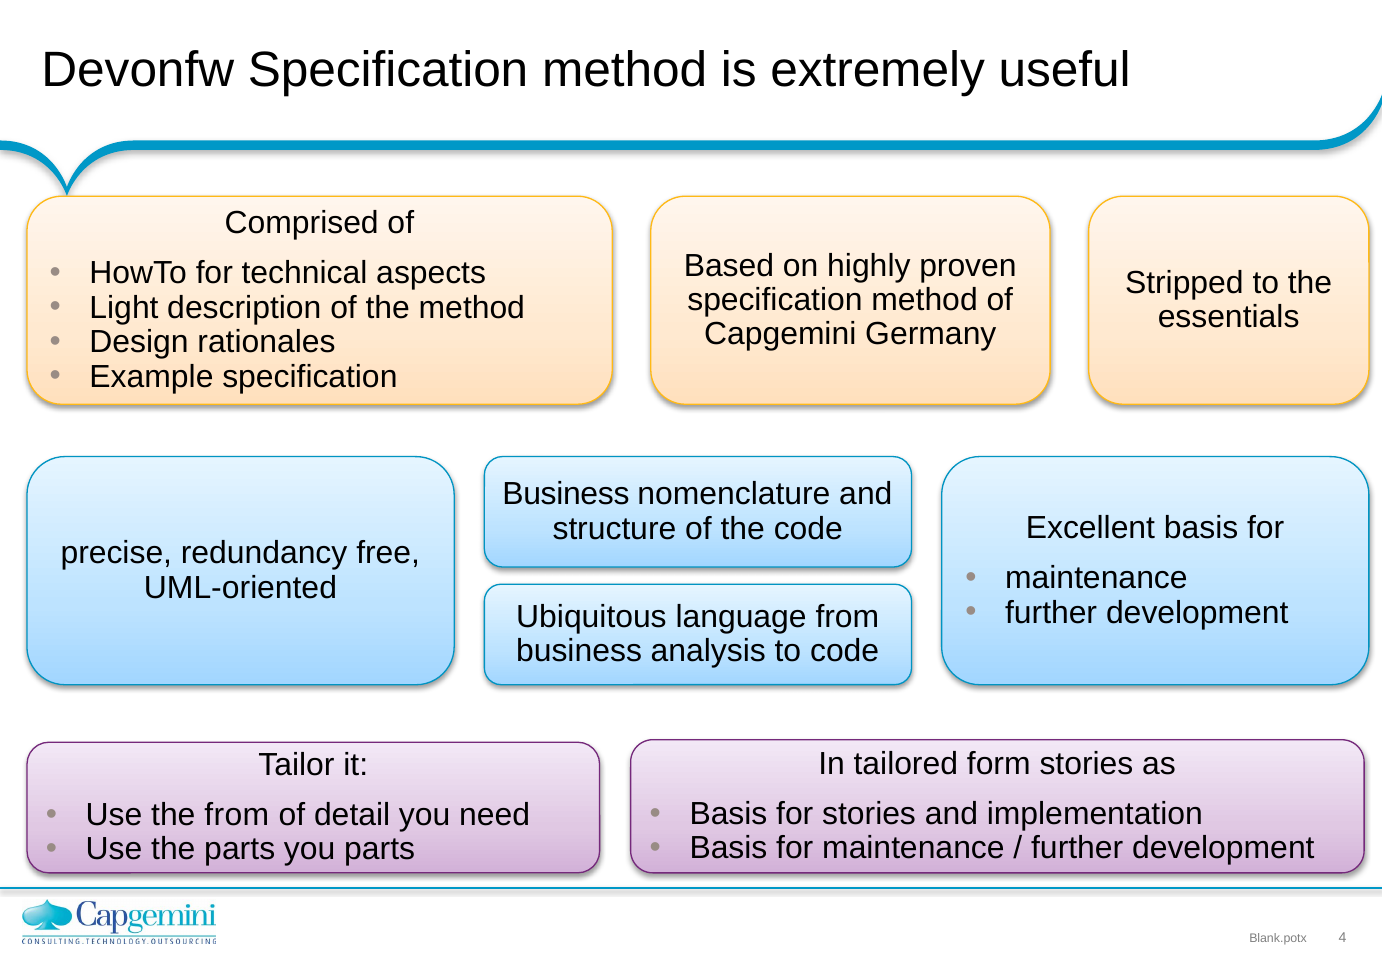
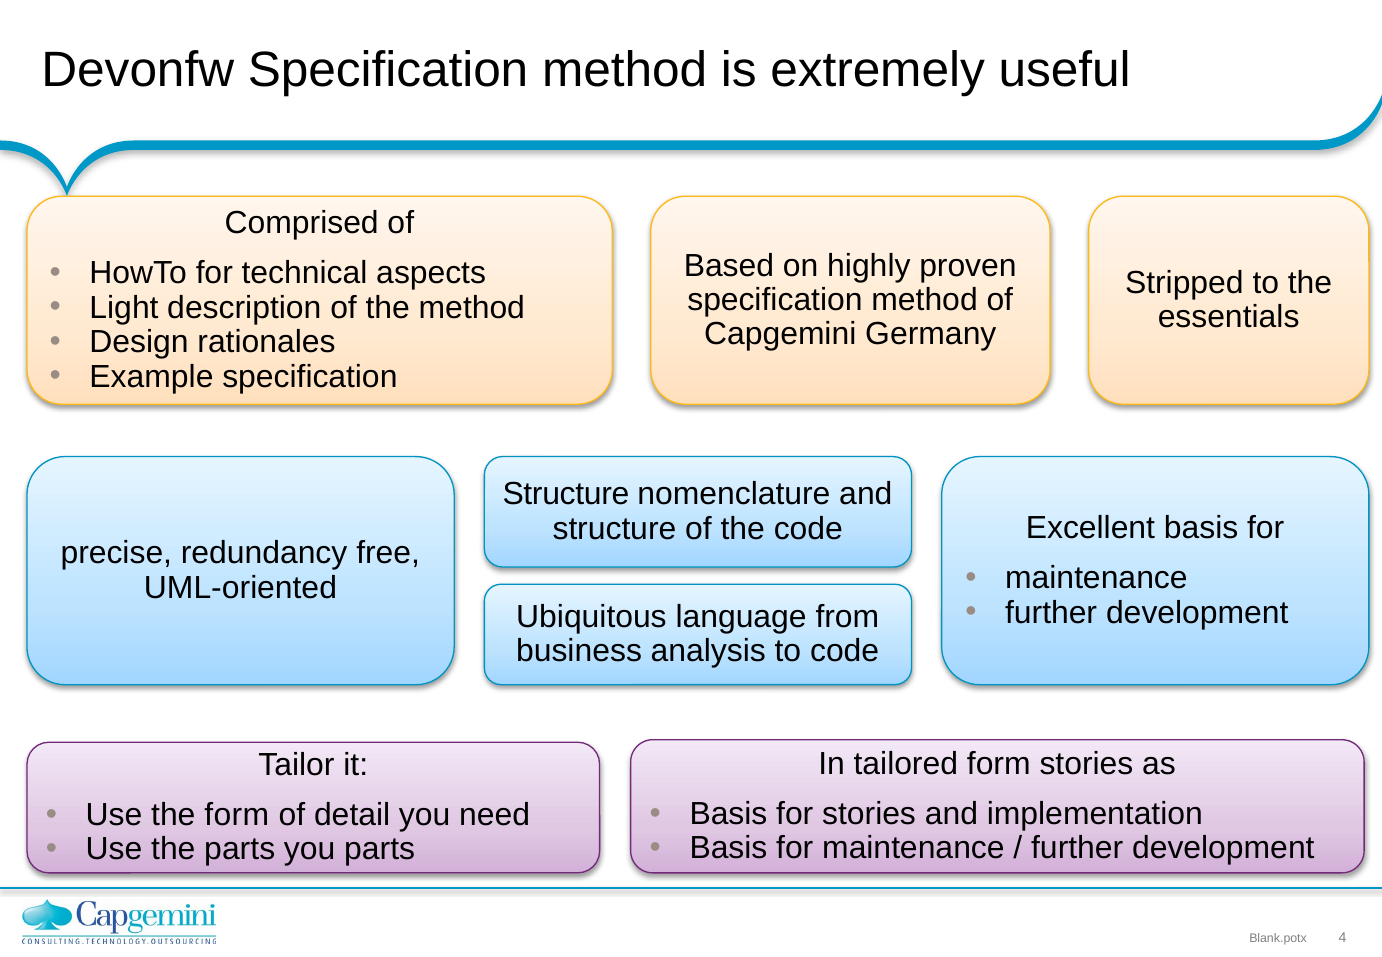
Business at (566, 494): Business -> Structure
the from: from -> form
